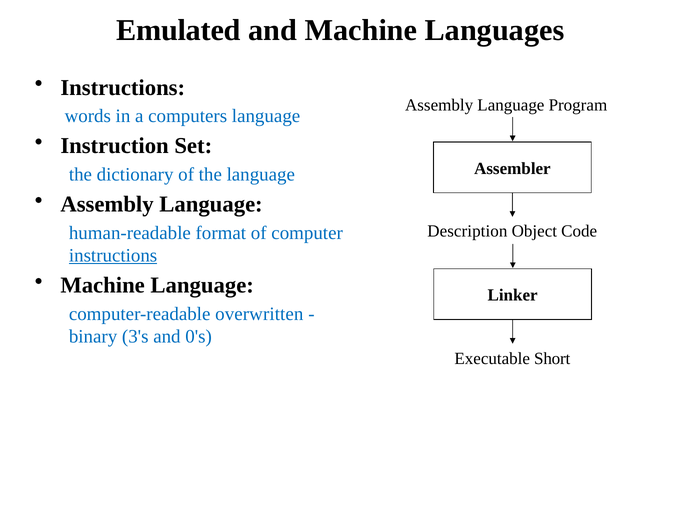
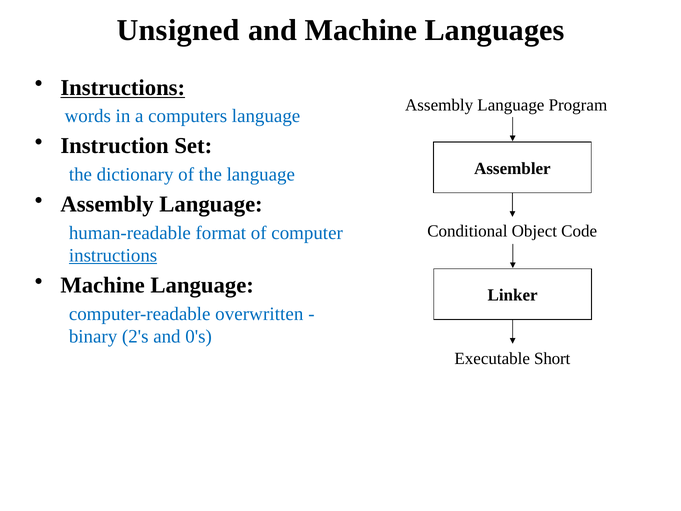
Emulated: Emulated -> Unsigned
Instructions at (123, 88) underline: none -> present
Description: Description -> Conditional
3's: 3's -> 2's
